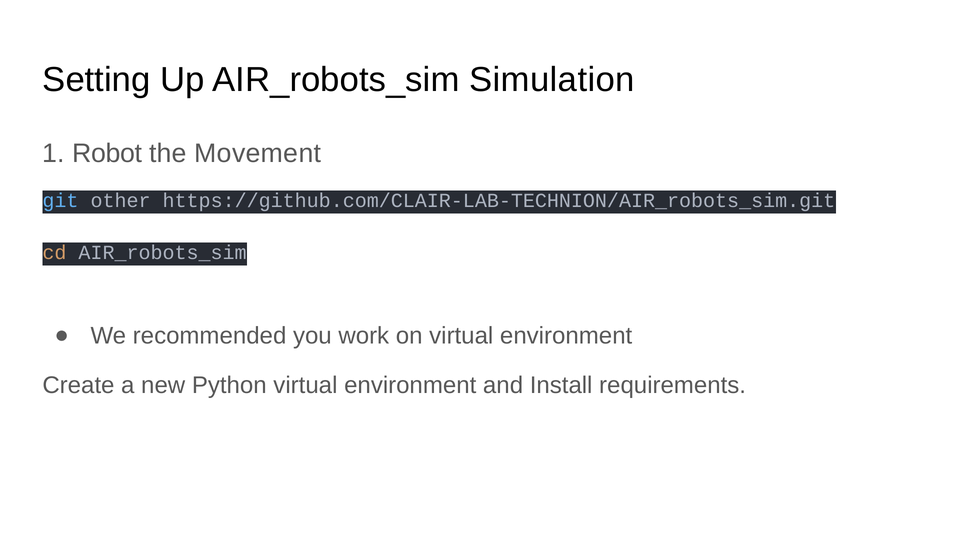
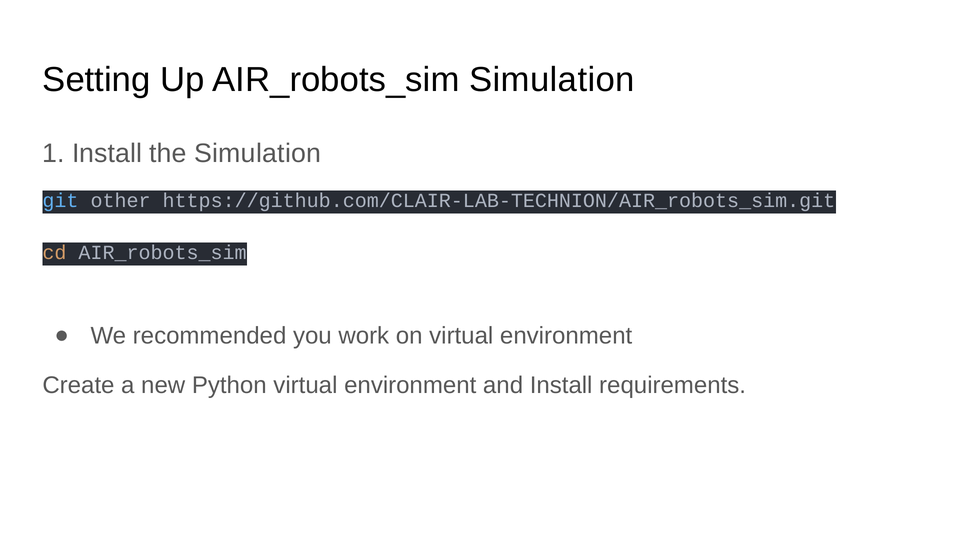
1 Robot: Robot -> Install
the Movement: Movement -> Simulation
